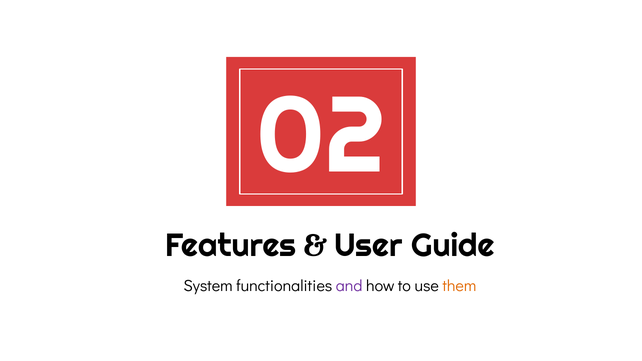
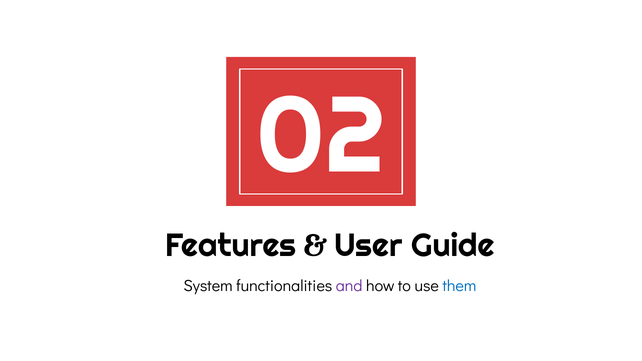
them colour: orange -> blue
